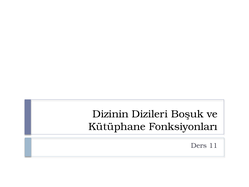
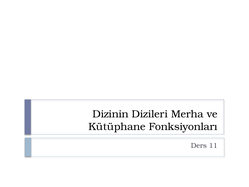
Boşuk: Boşuk -> Merha
